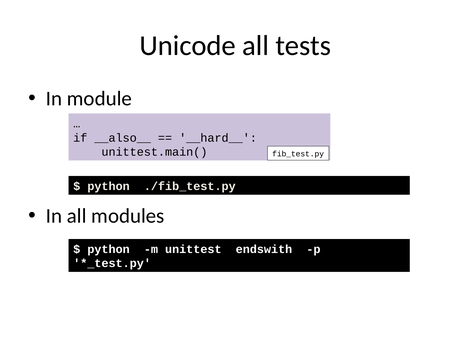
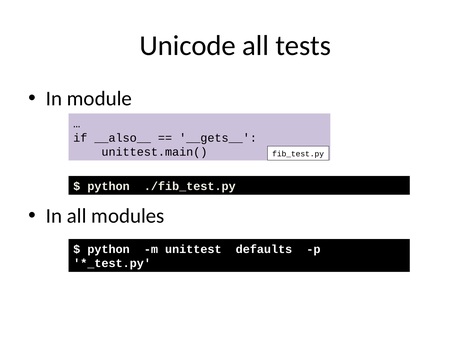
__hard__: __hard__ -> __gets__
endswith: endswith -> defaults
